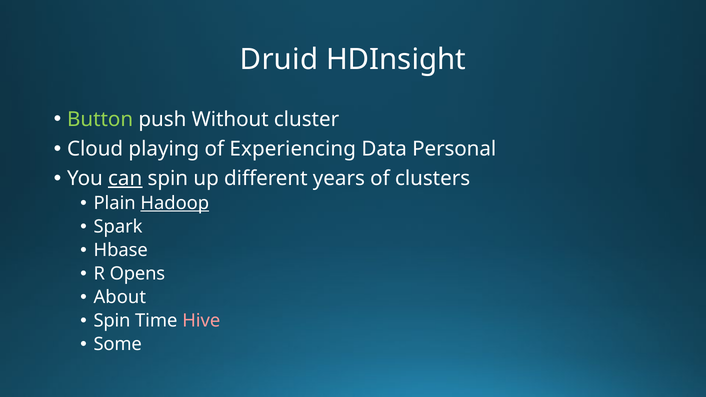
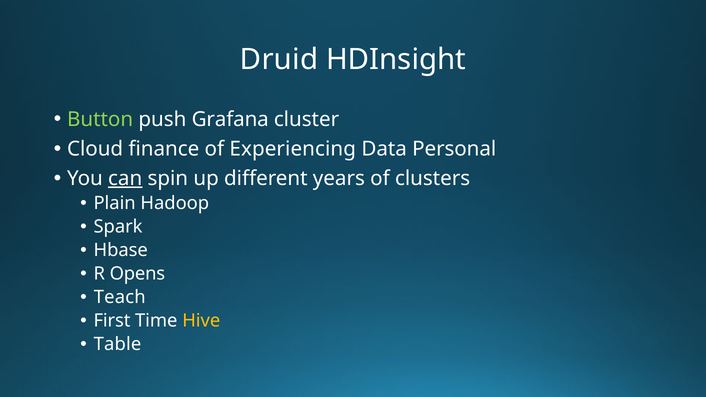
Without: Without -> Grafana
playing: playing -> finance
Hadoop underline: present -> none
About: About -> Teach
Spin at (112, 321): Spin -> First
Hive colour: pink -> yellow
Some: Some -> Table
